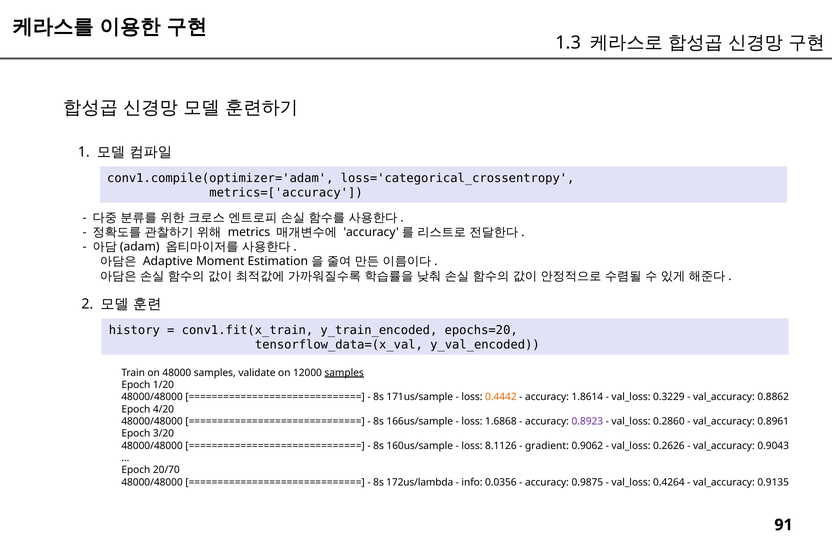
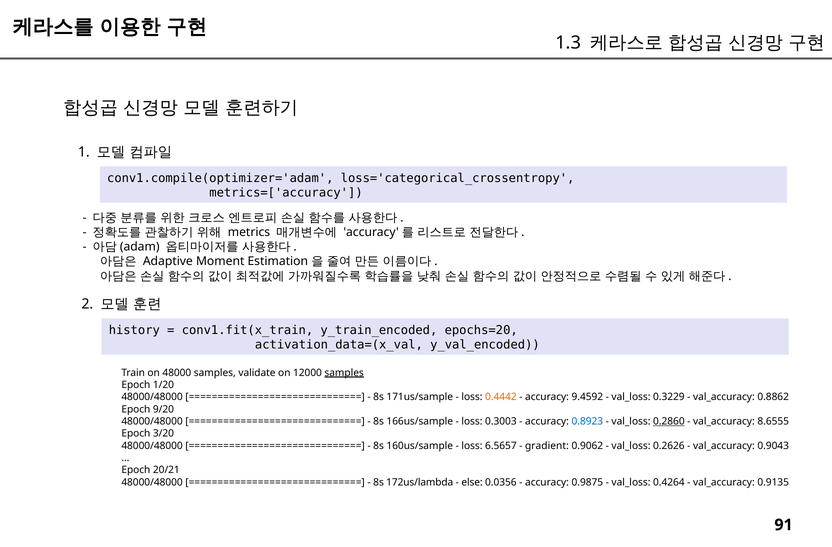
tensorflow_data=(x_val: tensorflow_data=(x_val -> activation_data=(x_val
1.8614: 1.8614 -> 9.4592
4/20: 4/20 -> 9/20
1.6868: 1.6868 -> 0.3003
0.8923 colour: purple -> blue
0.2860 underline: none -> present
0.8961: 0.8961 -> 8.6555
8.1126: 8.1126 -> 6.5657
20/70: 20/70 -> 20/21
info: info -> else
